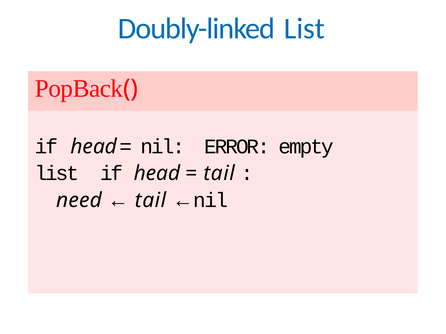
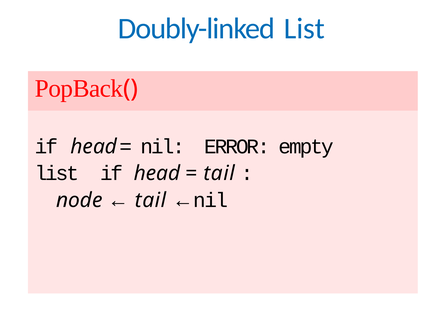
need: need -> node
